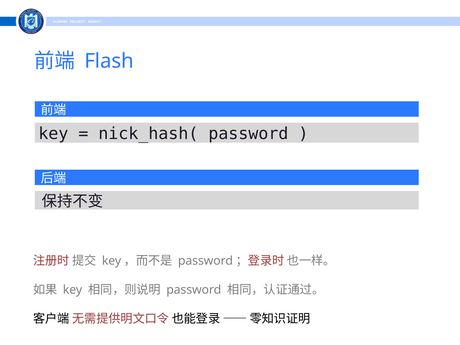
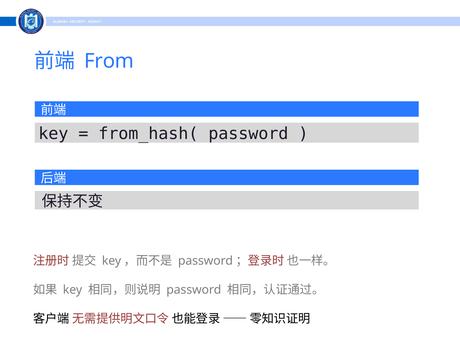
Flash: Flash -> From
nick_hash(: nick_hash( -> from_hash(
